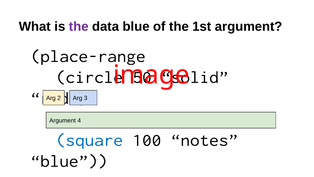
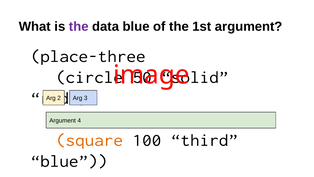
place-range: place-range -> place-three
square colour: blue -> orange
notes: notes -> third
